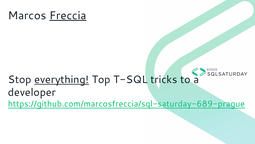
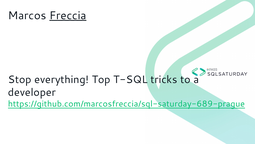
everything underline: present -> none
